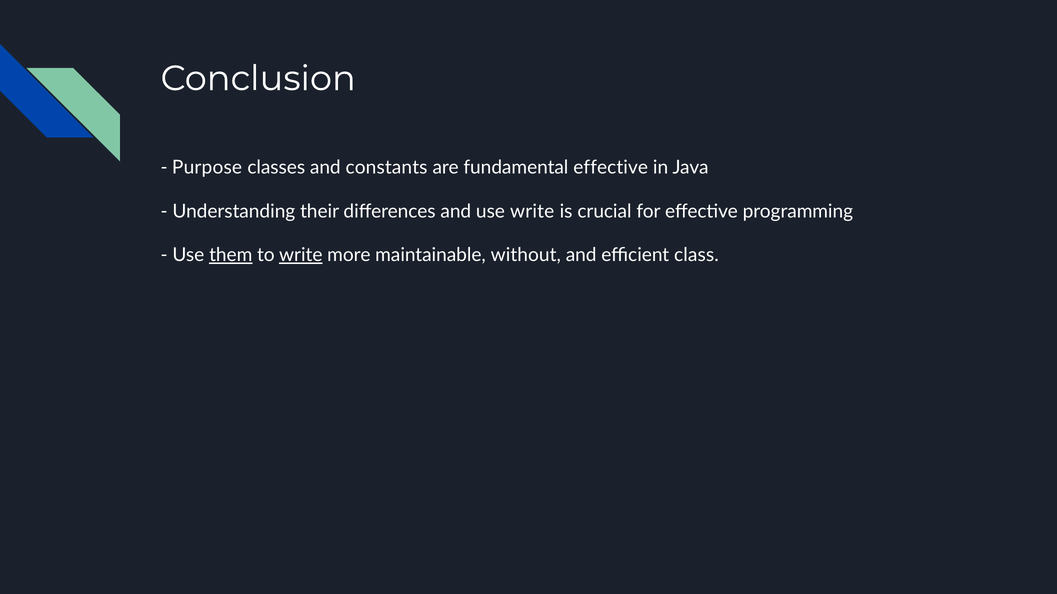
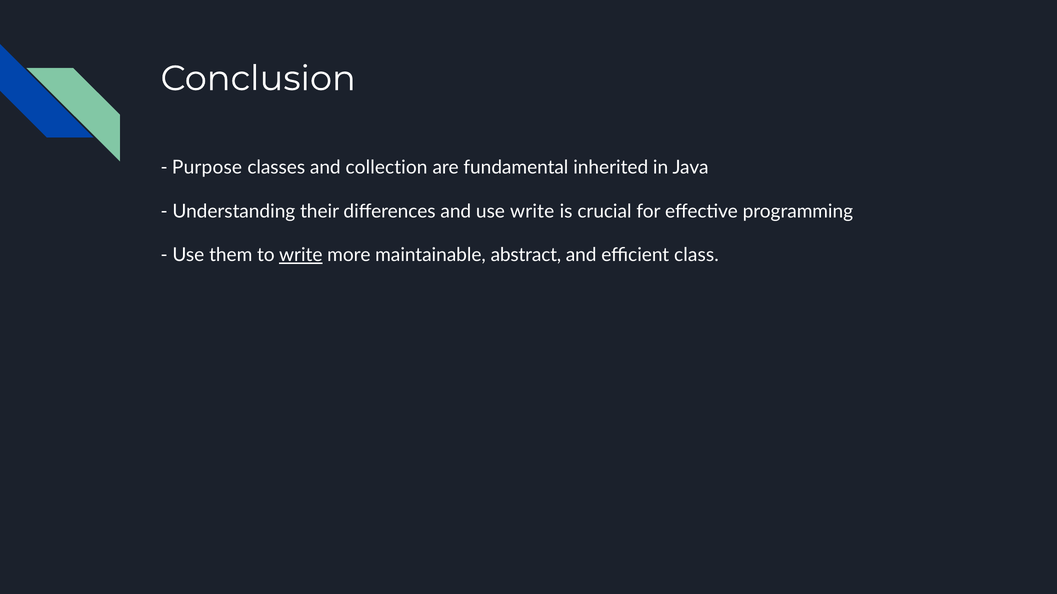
constants: constants -> collection
fundamental effective: effective -> inherited
them underline: present -> none
without: without -> abstract
